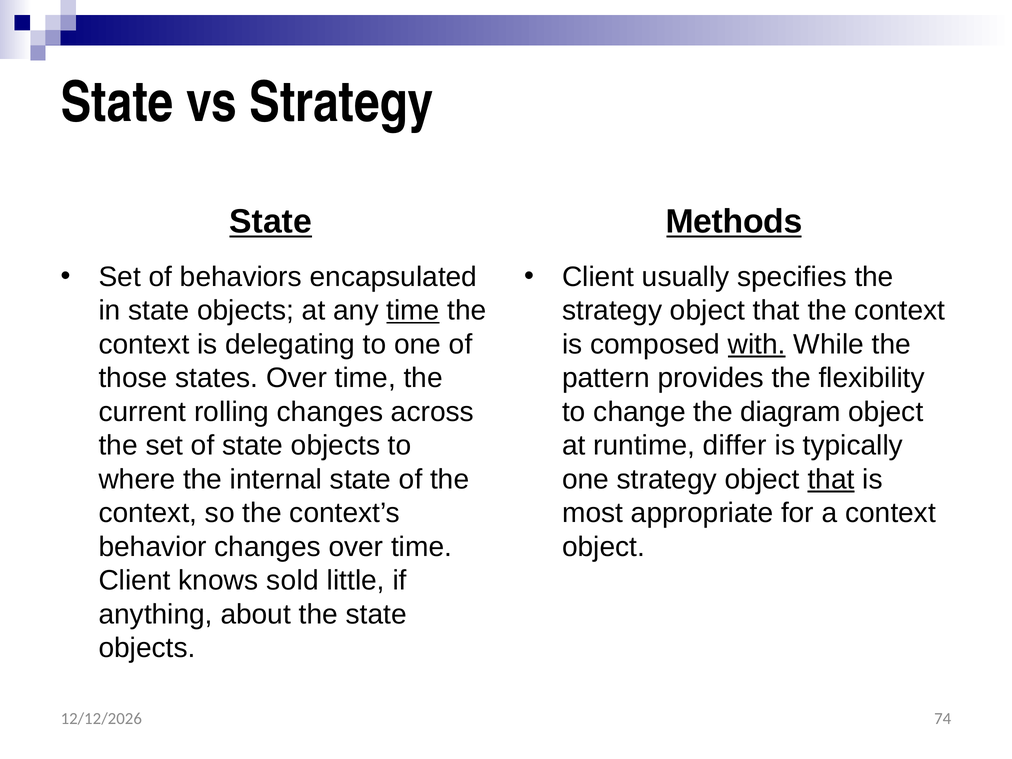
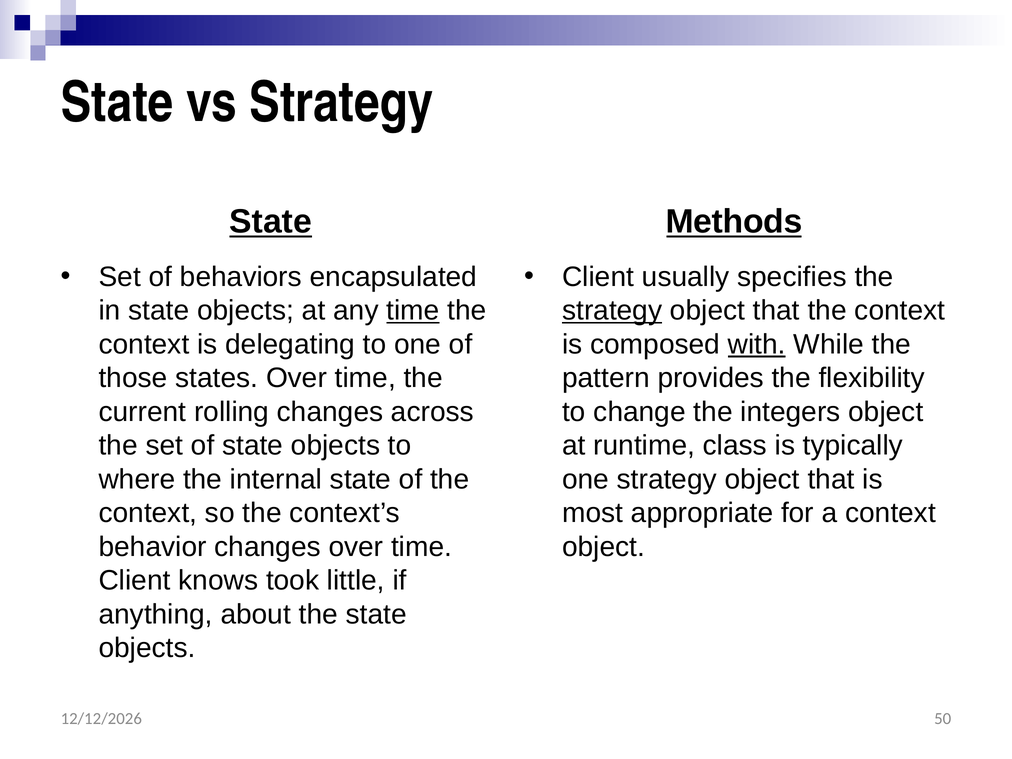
strategy at (612, 311) underline: none -> present
diagram: diagram -> integers
differ: differ -> class
that at (831, 479) underline: present -> none
sold: sold -> took
74: 74 -> 50
